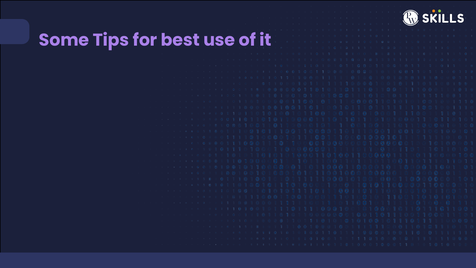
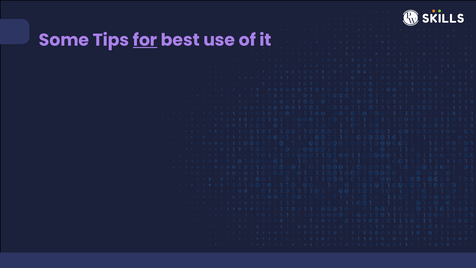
for underline: none -> present
